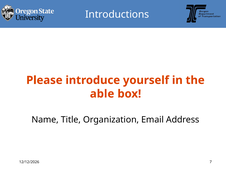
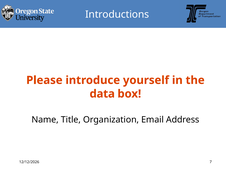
able: able -> data
